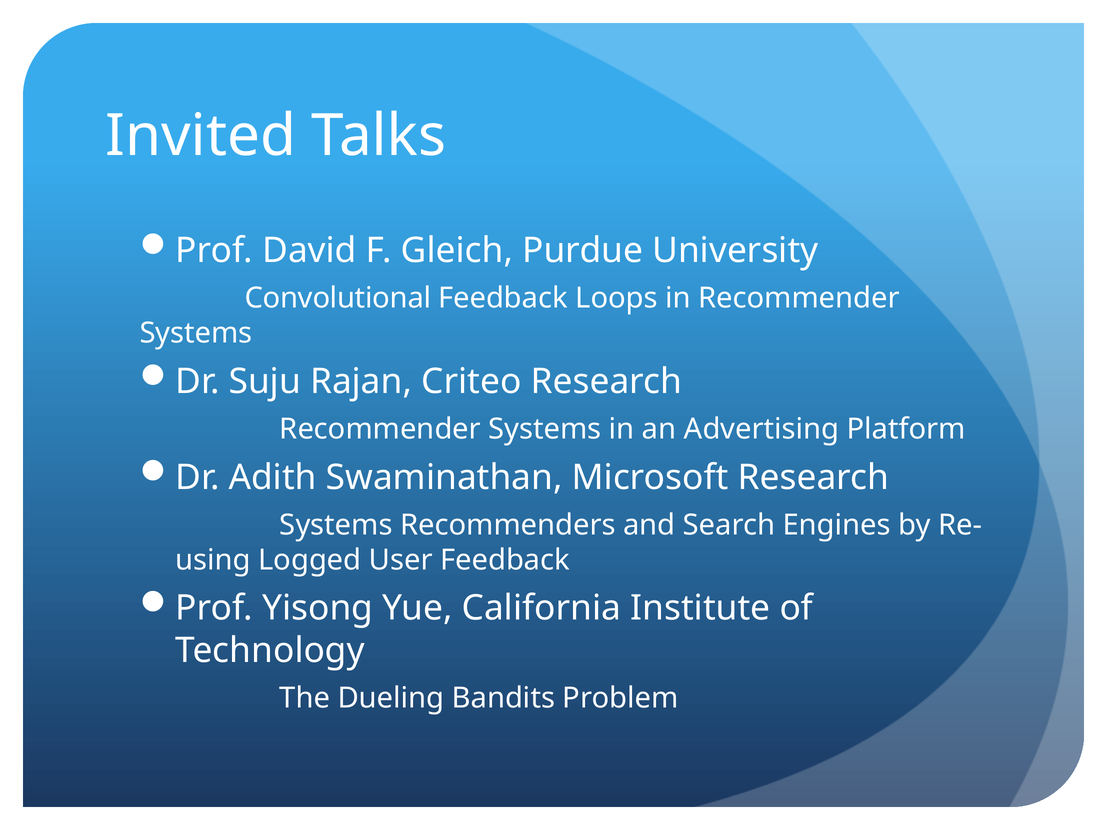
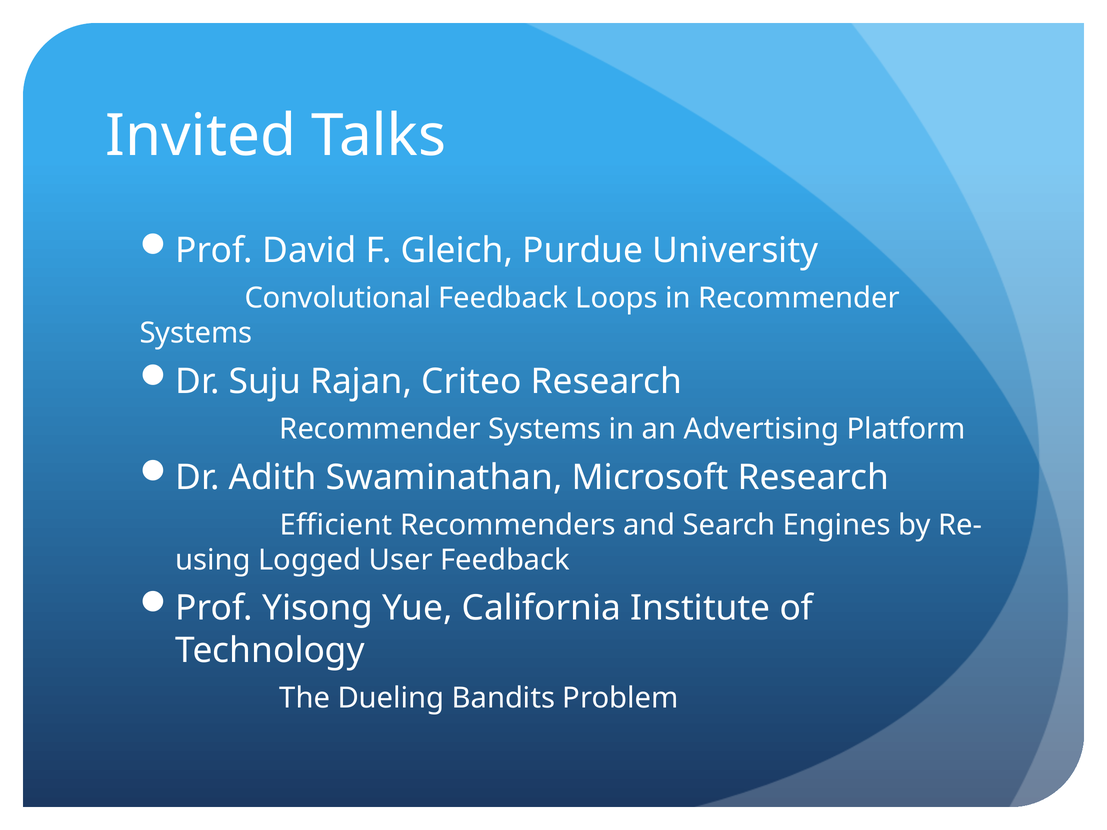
Systems at (336, 525): Systems -> Efficient
